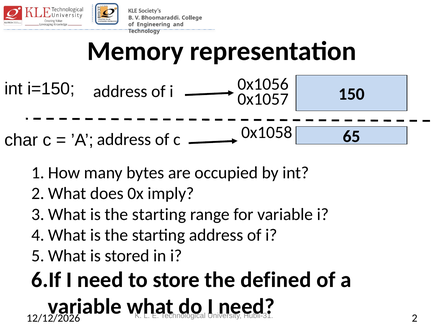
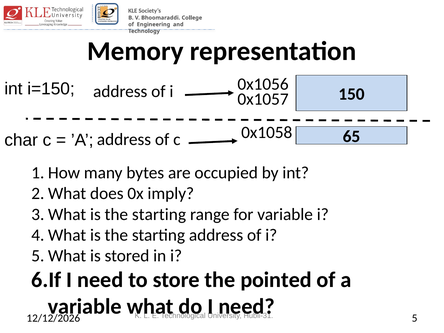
defined: defined -> pointed
2: 2 -> 5
